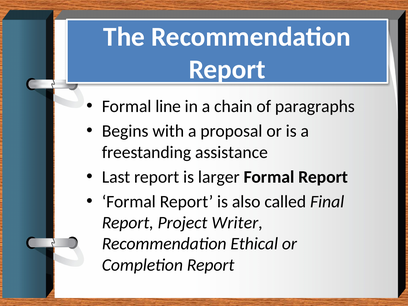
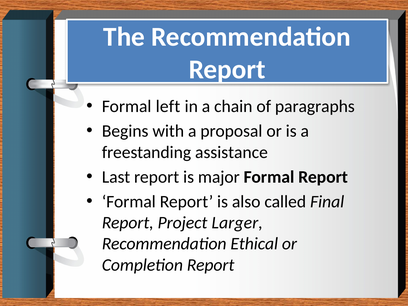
line: line -> left
larger: larger -> major
Writer: Writer -> Larger
